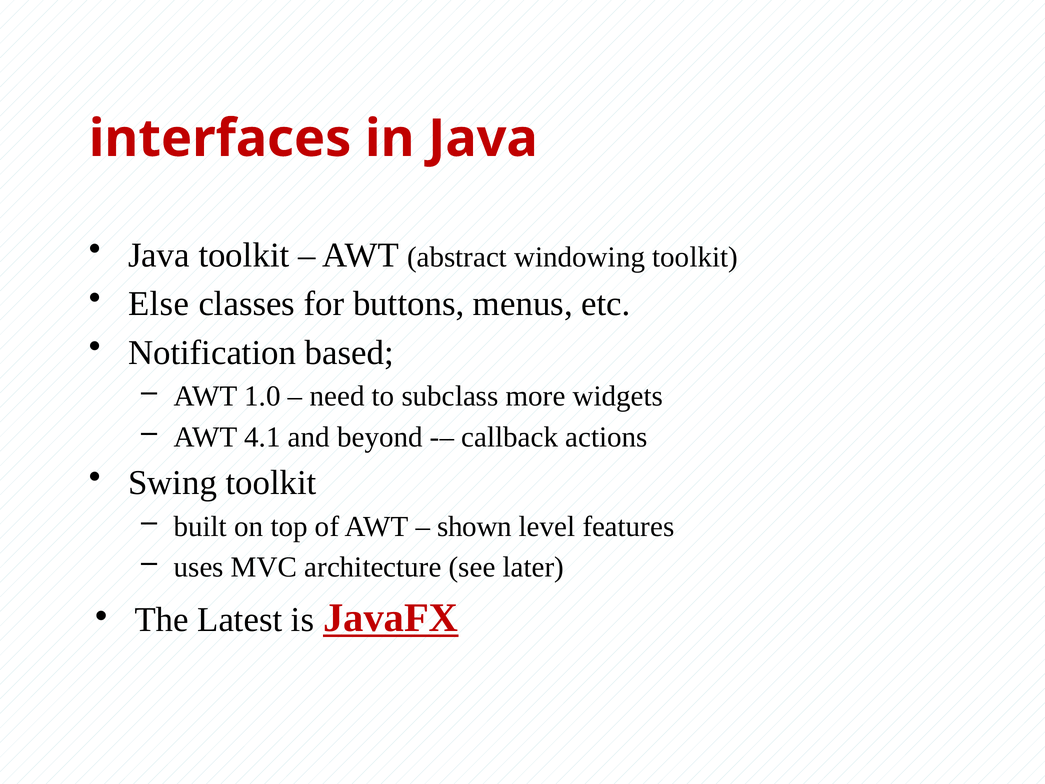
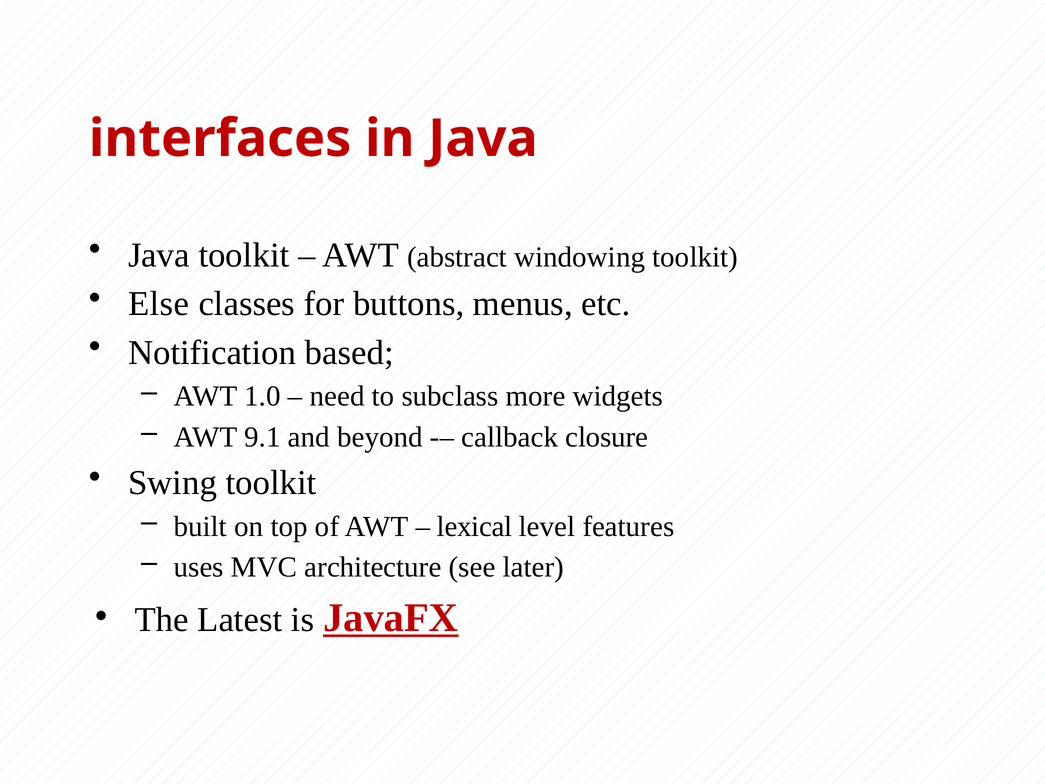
4.1: 4.1 -> 9.1
actions: actions -> closure
shown: shown -> lexical
